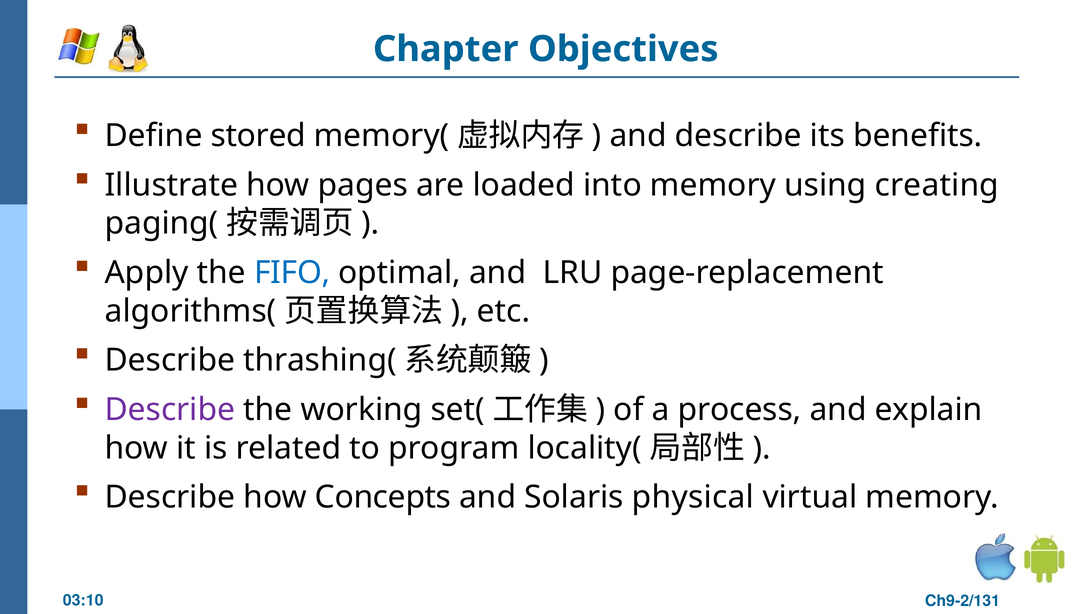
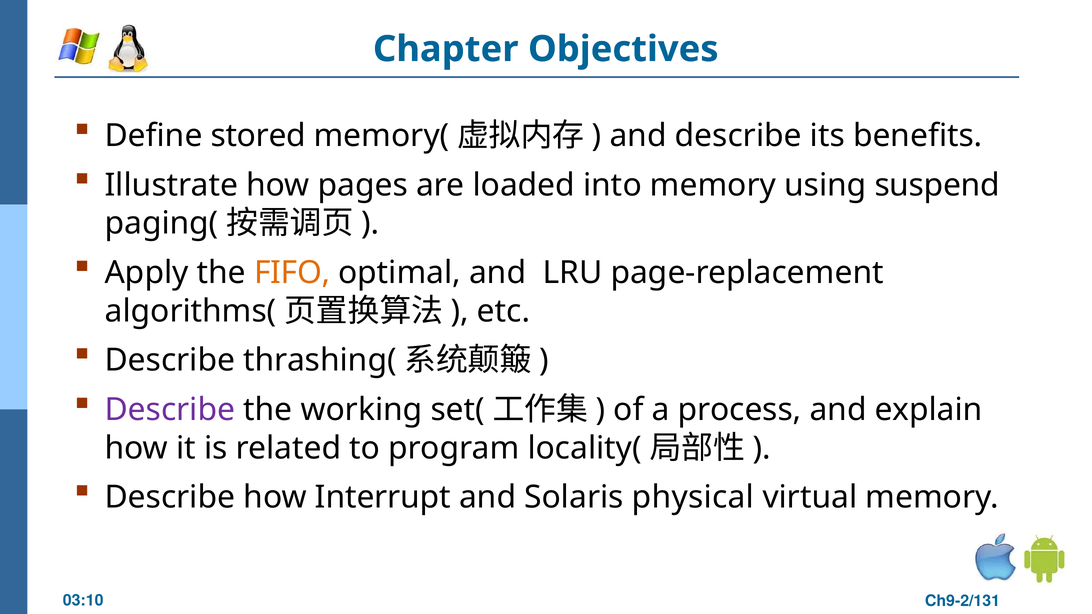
creating: creating -> suspend
FIFO colour: blue -> orange
Concepts: Concepts -> Interrupt
